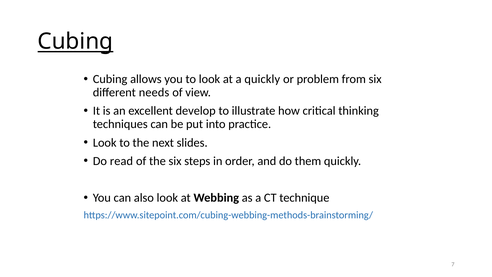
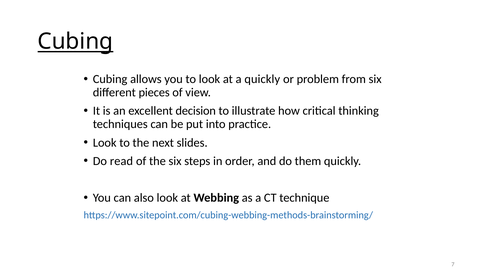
needs: needs -> pieces
develop: develop -> decision
